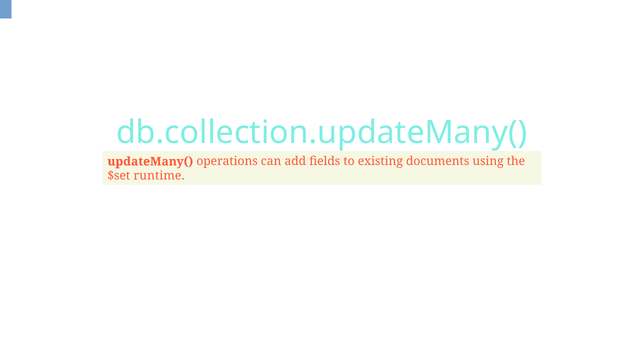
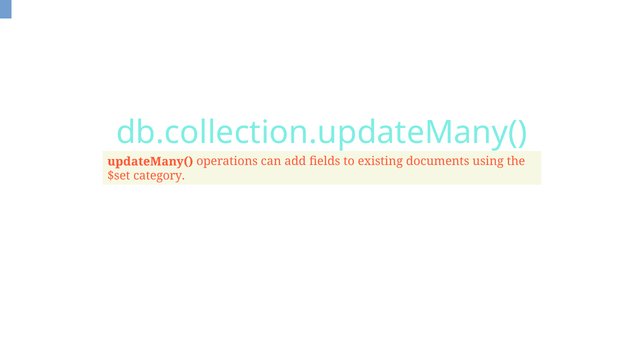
runtime: runtime -> category
